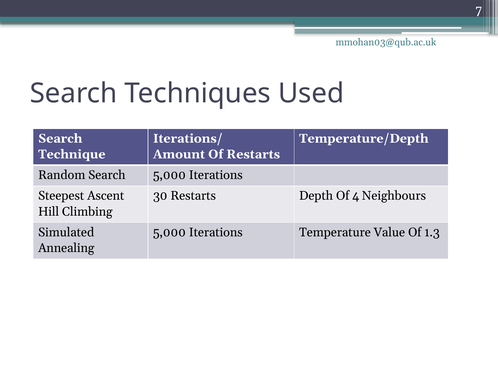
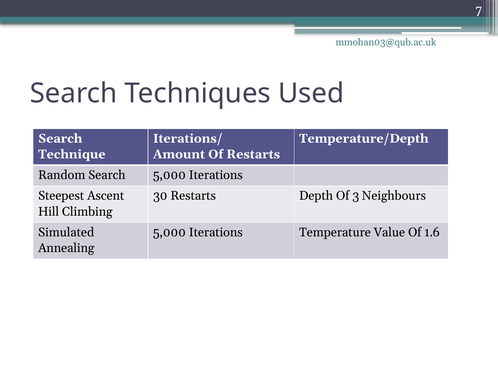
4: 4 -> 3
1.3: 1.3 -> 1.6
